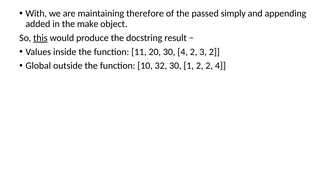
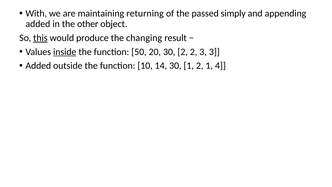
therefore: therefore -> returning
make: make -> other
docstring: docstring -> changing
inside underline: none -> present
11: 11 -> 50
30 4: 4 -> 2
3 2: 2 -> 3
Global at (38, 66): Global -> Added
32: 32 -> 14
2 2: 2 -> 1
